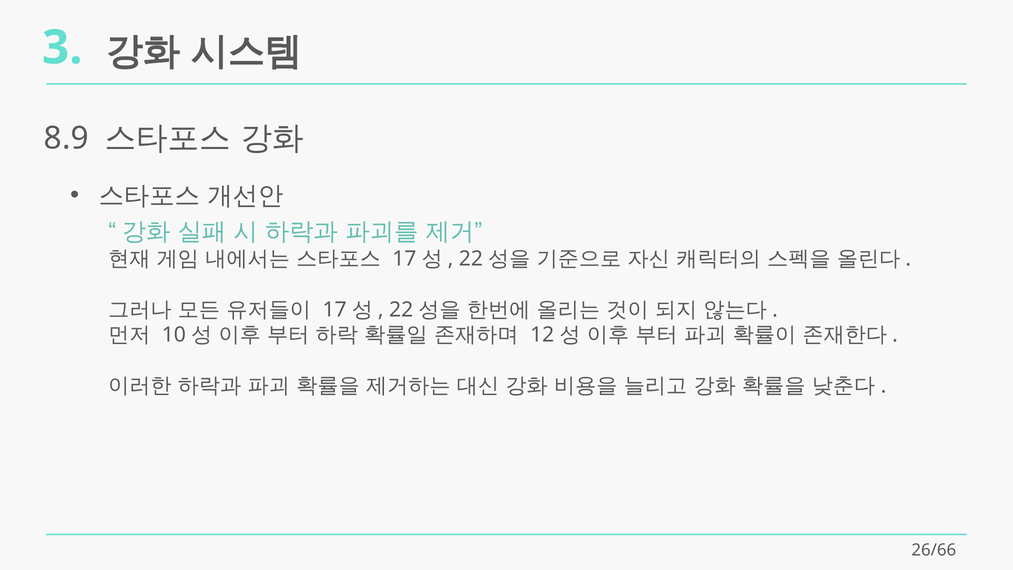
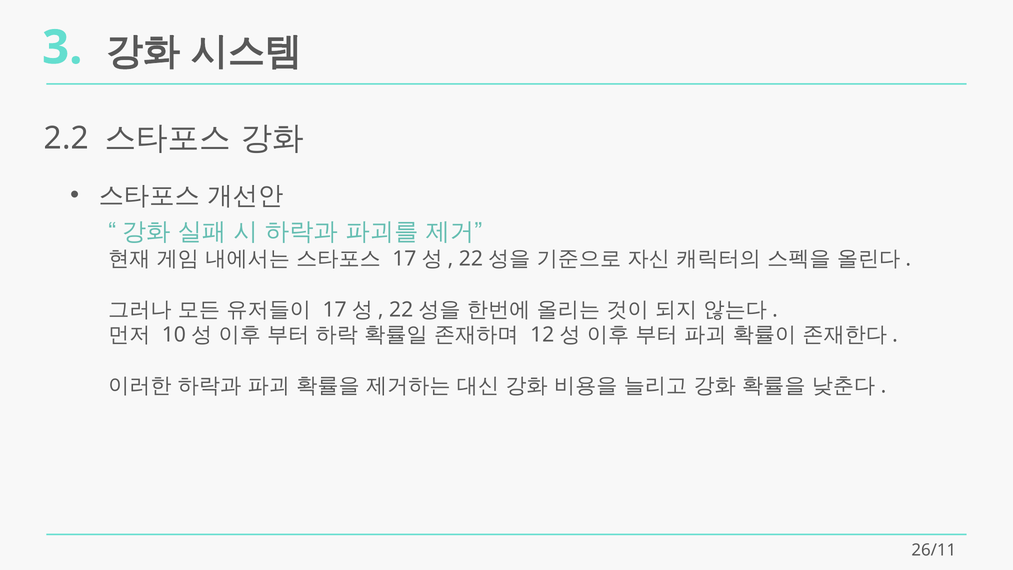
8.9: 8.9 -> 2.2
26/66: 26/66 -> 26/11
